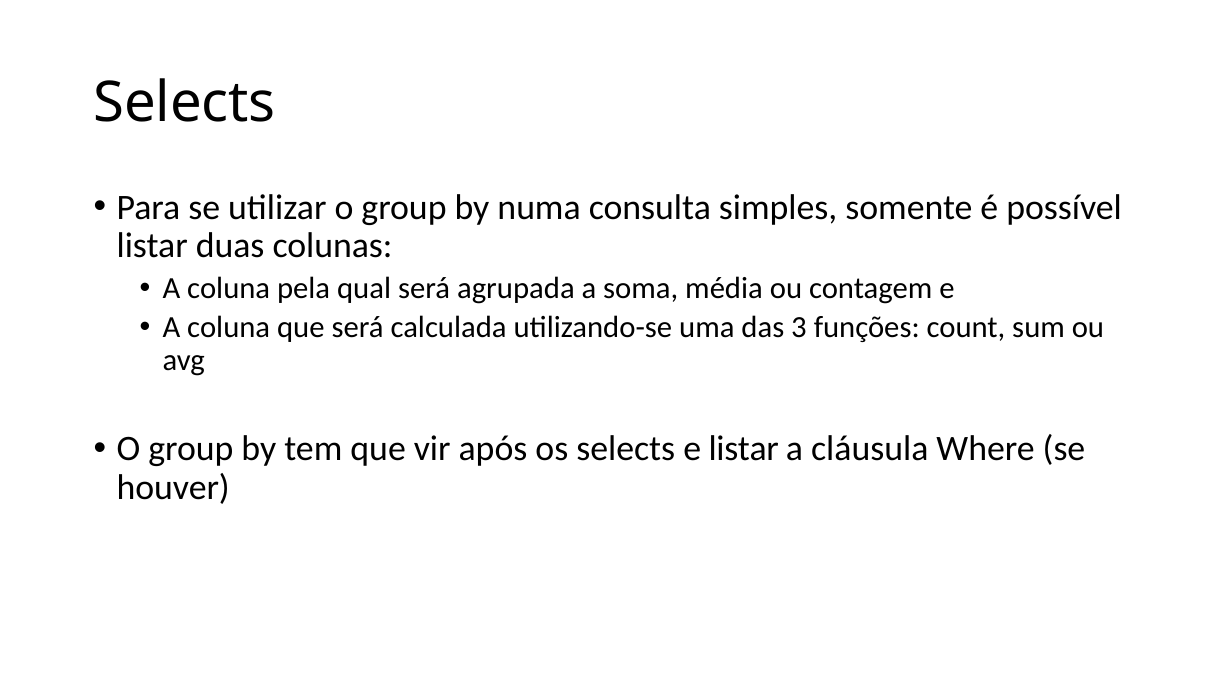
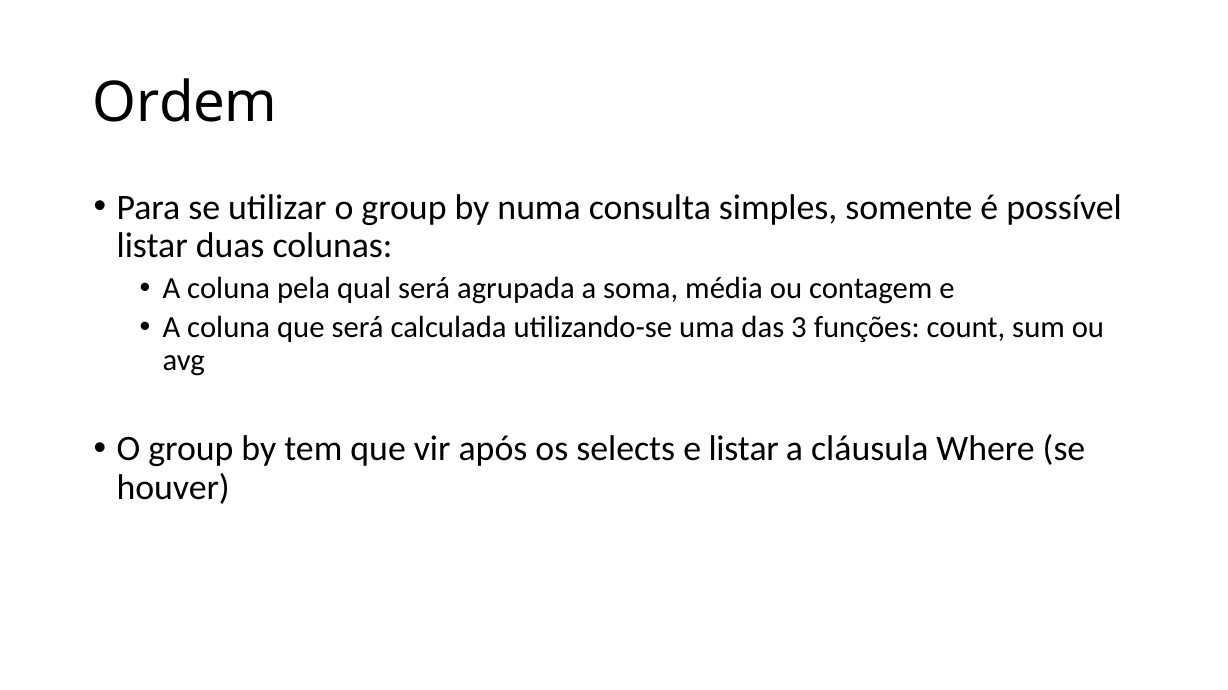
Selects at (185, 103): Selects -> Ordem
